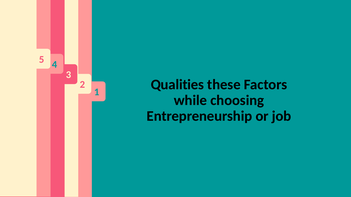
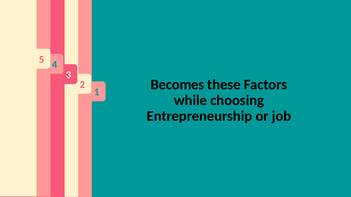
Qualities: Qualities -> Becomes
